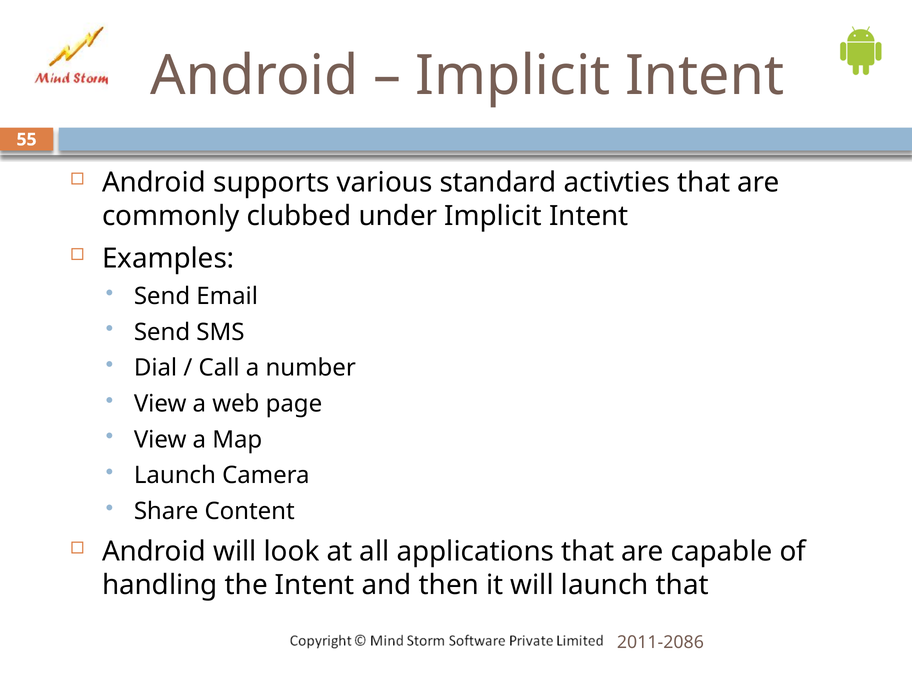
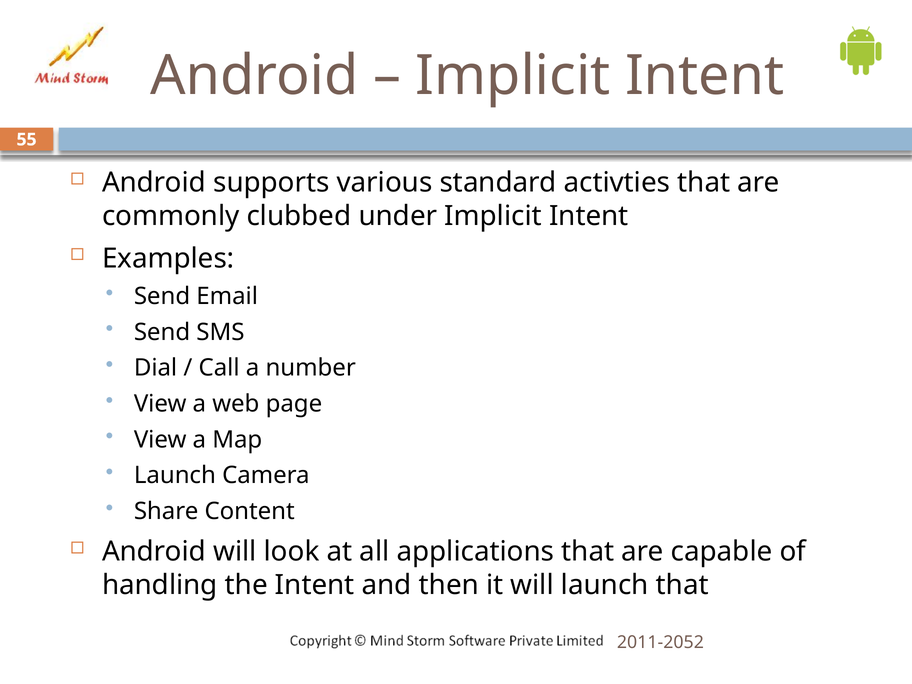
2011-2086: 2011-2086 -> 2011-2052
